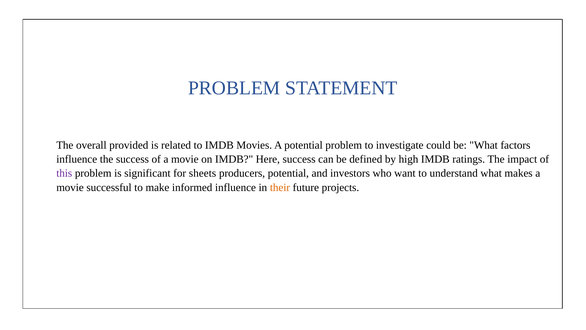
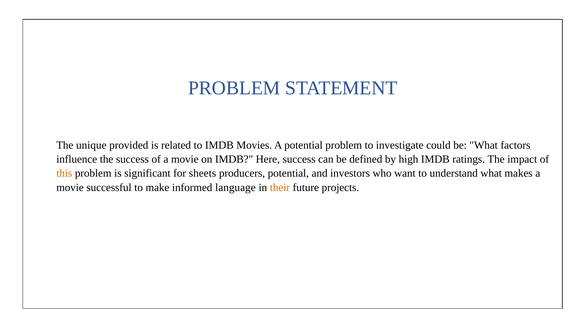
overall: overall -> unique
this colour: purple -> orange
informed influence: influence -> language
